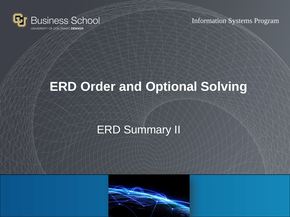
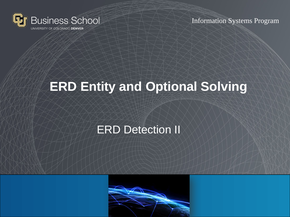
Order: Order -> Entity
Summary: Summary -> Detection
